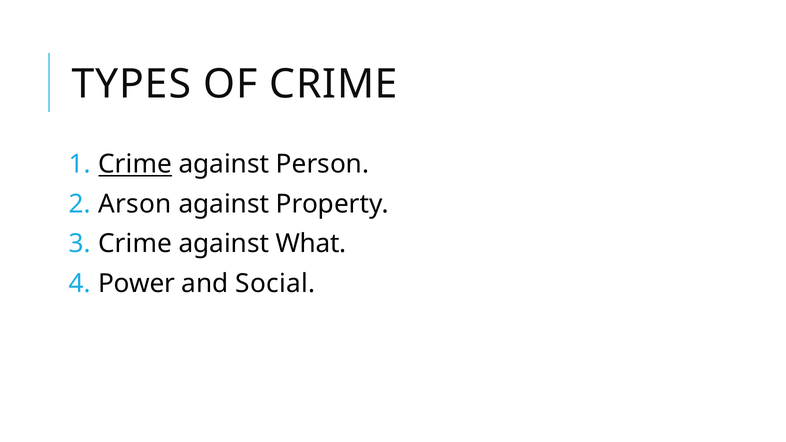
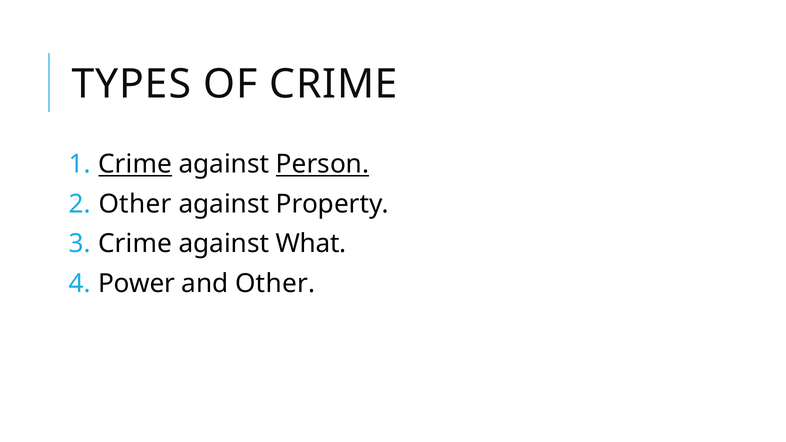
Person underline: none -> present
Arson at (135, 204): Arson -> Other
and Social: Social -> Other
